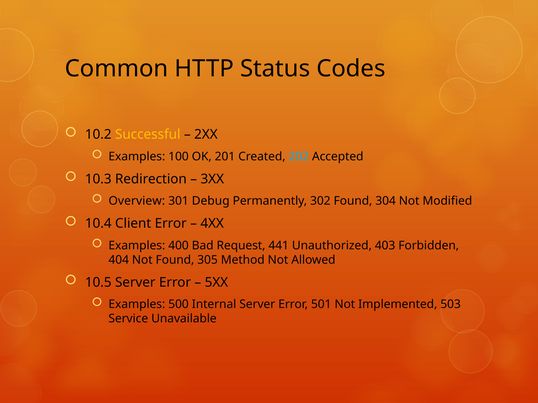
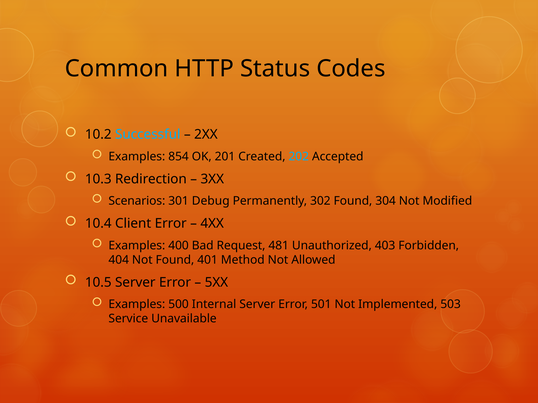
Successful colour: yellow -> light blue
100: 100 -> 854
Overview: Overview -> Scenarios
441: 441 -> 481
305: 305 -> 401
